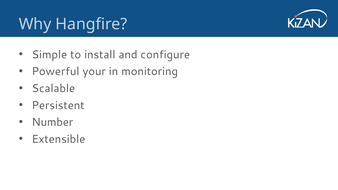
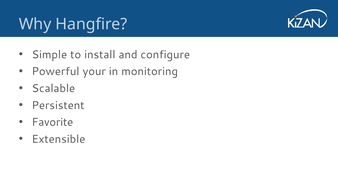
Number: Number -> Favorite
